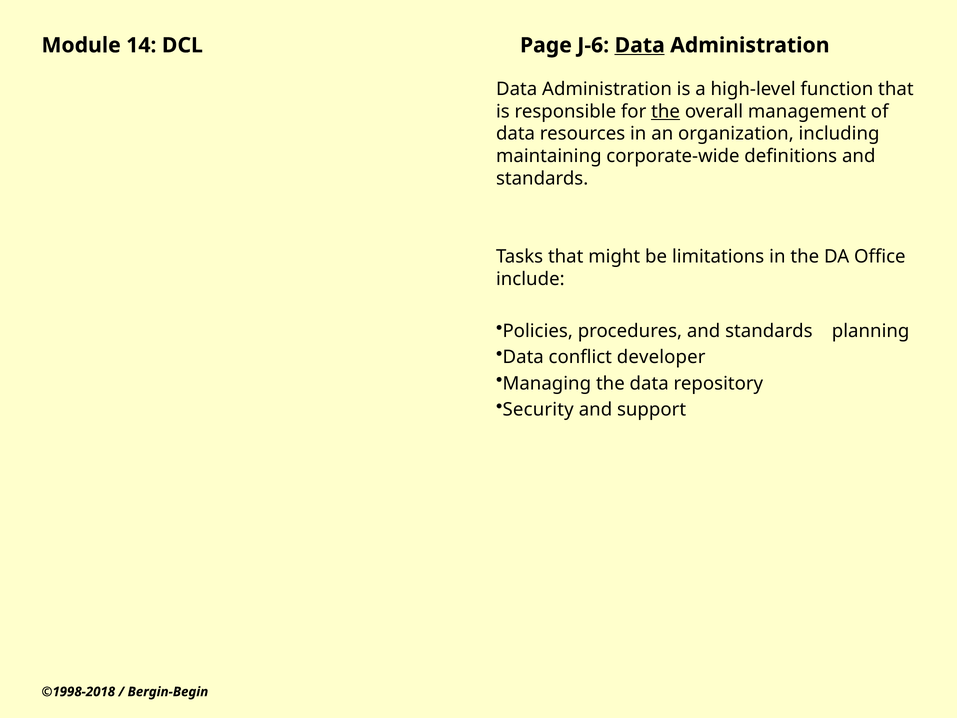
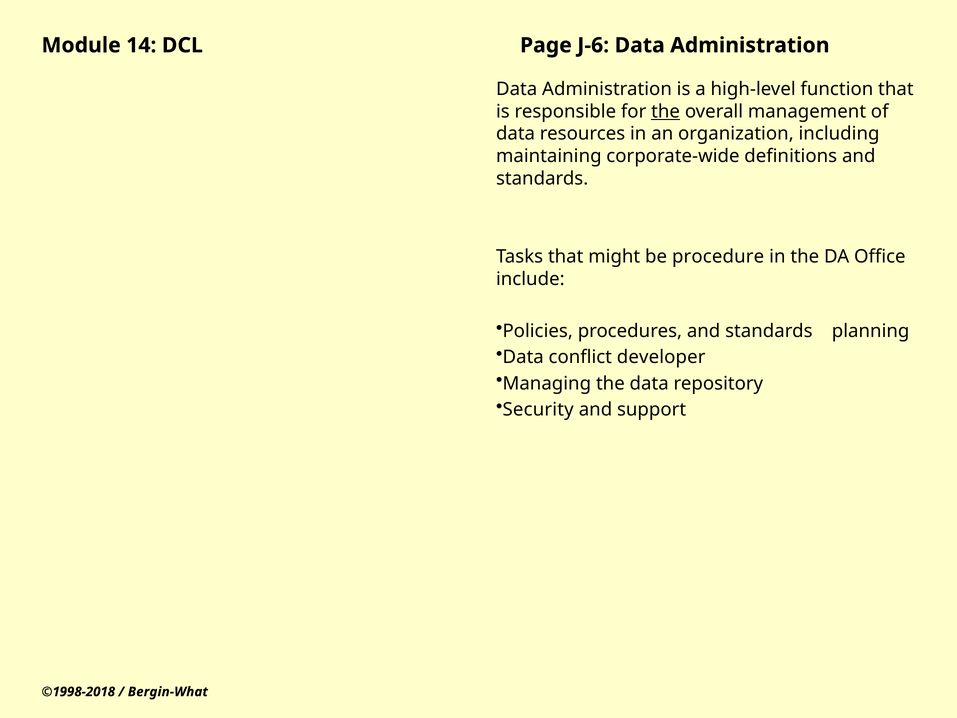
Data at (640, 45) underline: present -> none
limitations: limitations -> procedure
Bergin-Begin: Bergin-Begin -> Bergin-What
